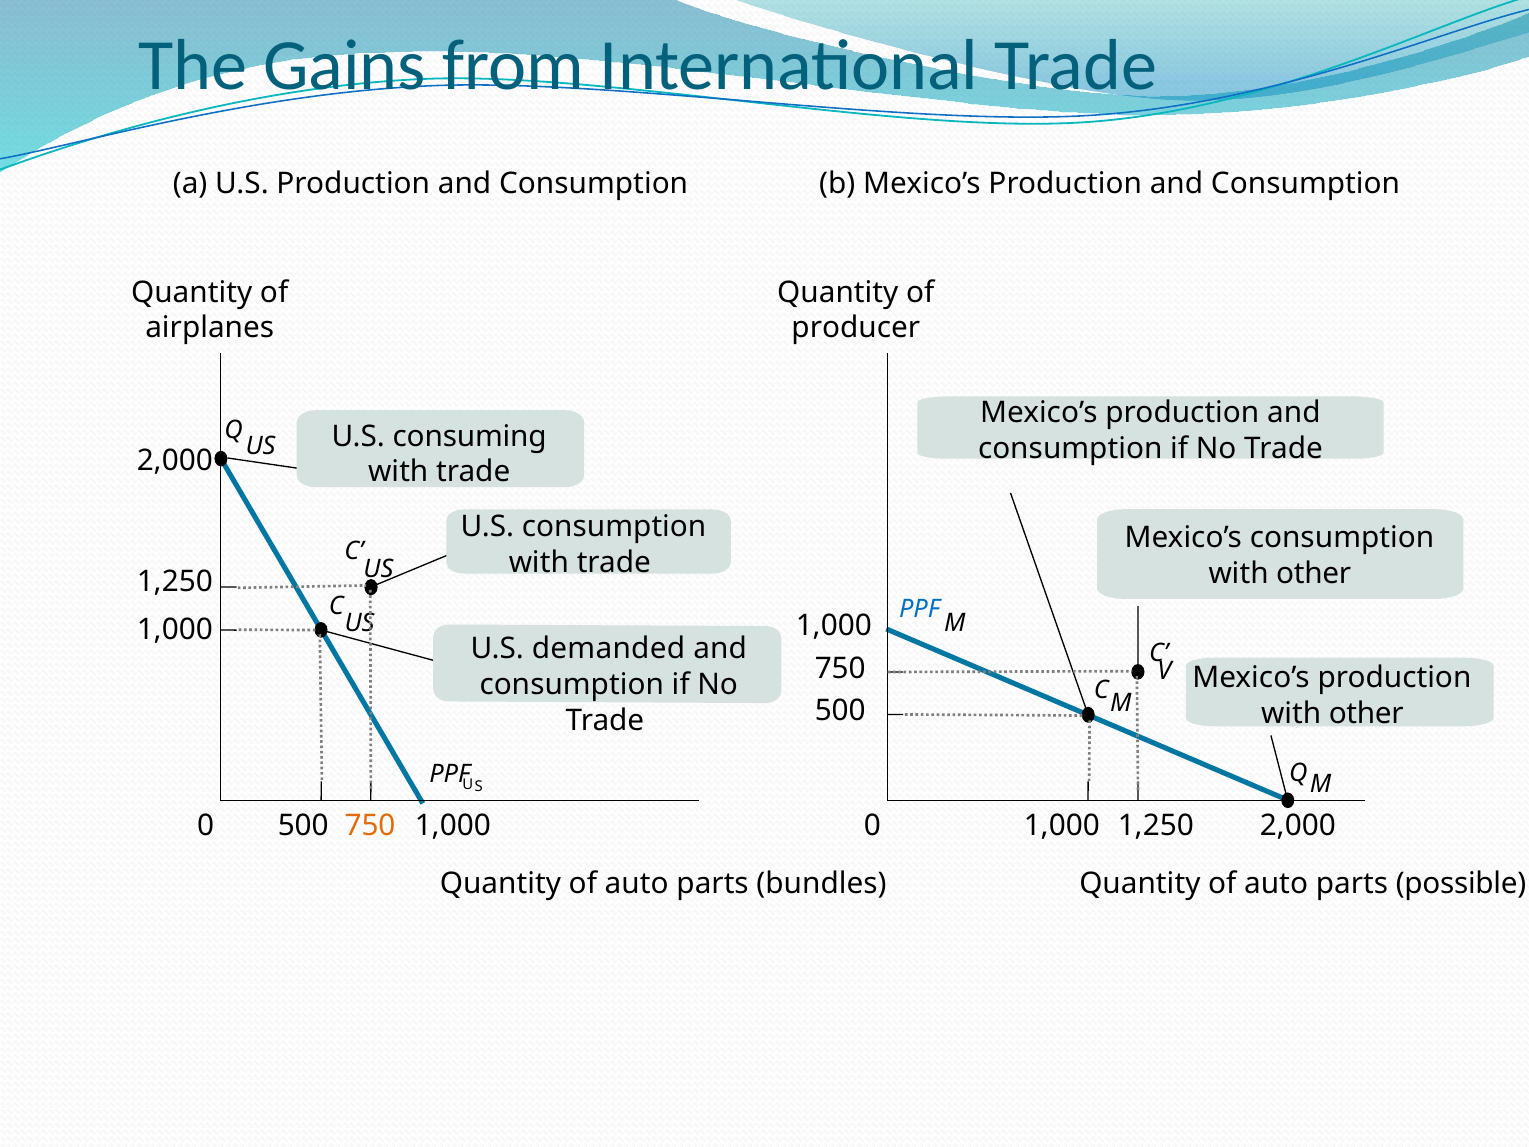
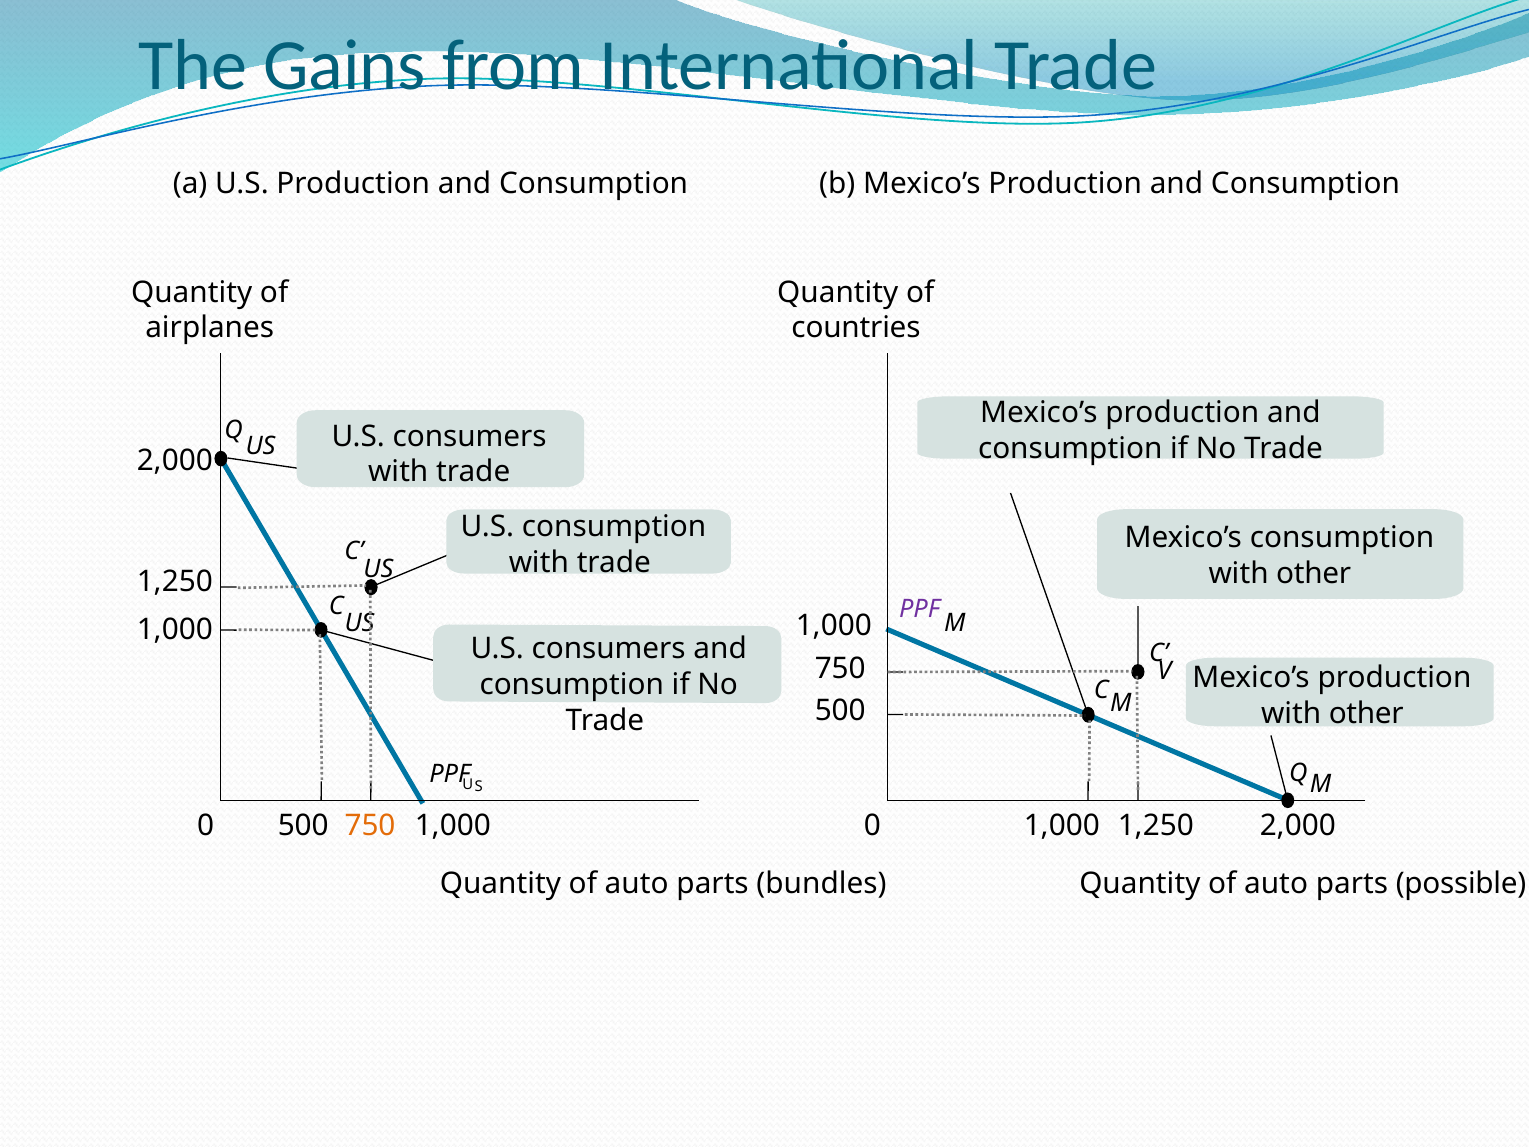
producer: producer -> countries
consuming at (470, 436): consuming -> consumers
PPF at (919, 609) colour: blue -> purple
demanded at (608, 649): demanded -> consumers
